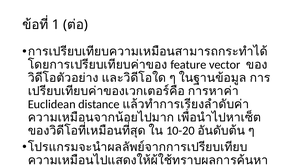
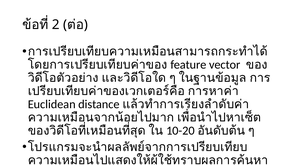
1: 1 -> 2
